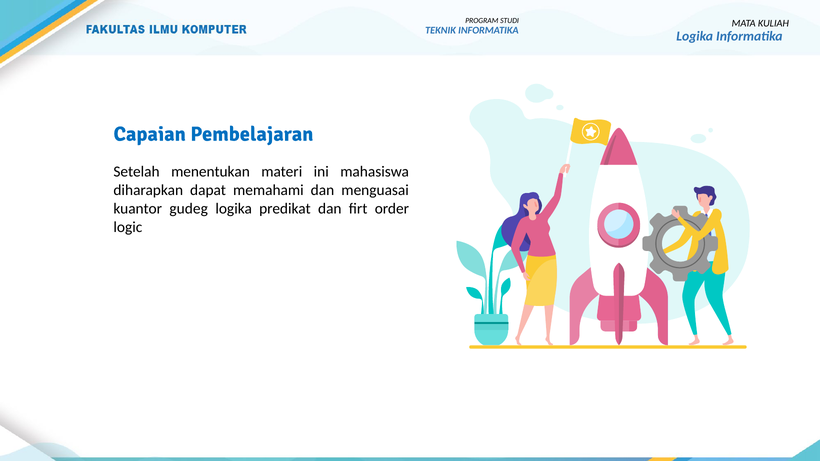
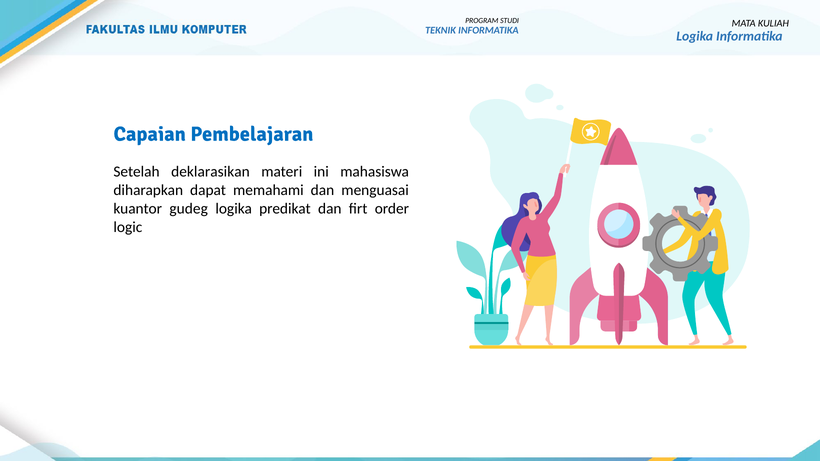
menentukan: menentukan -> deklarasikan
